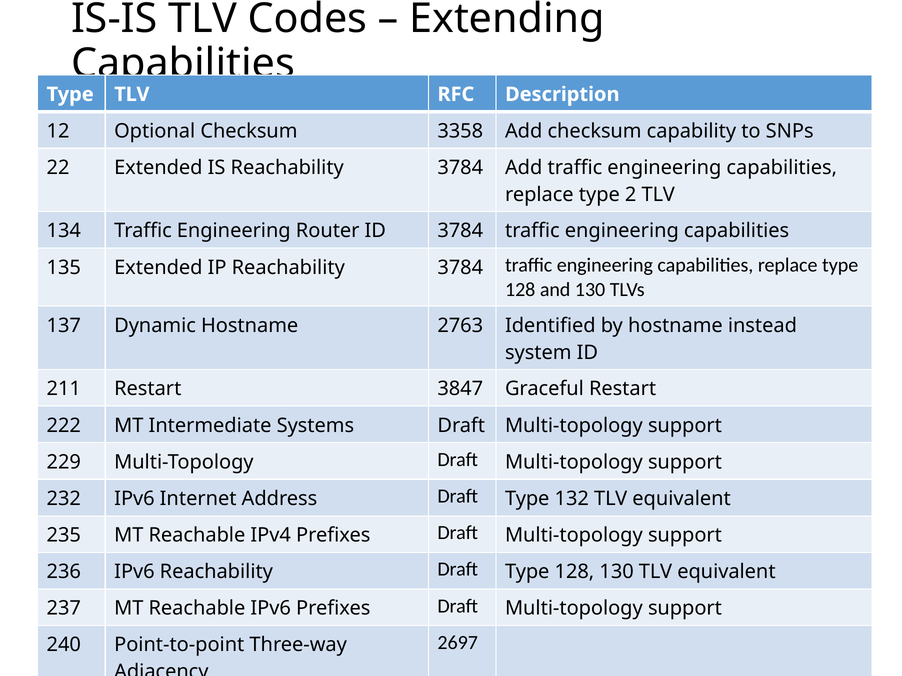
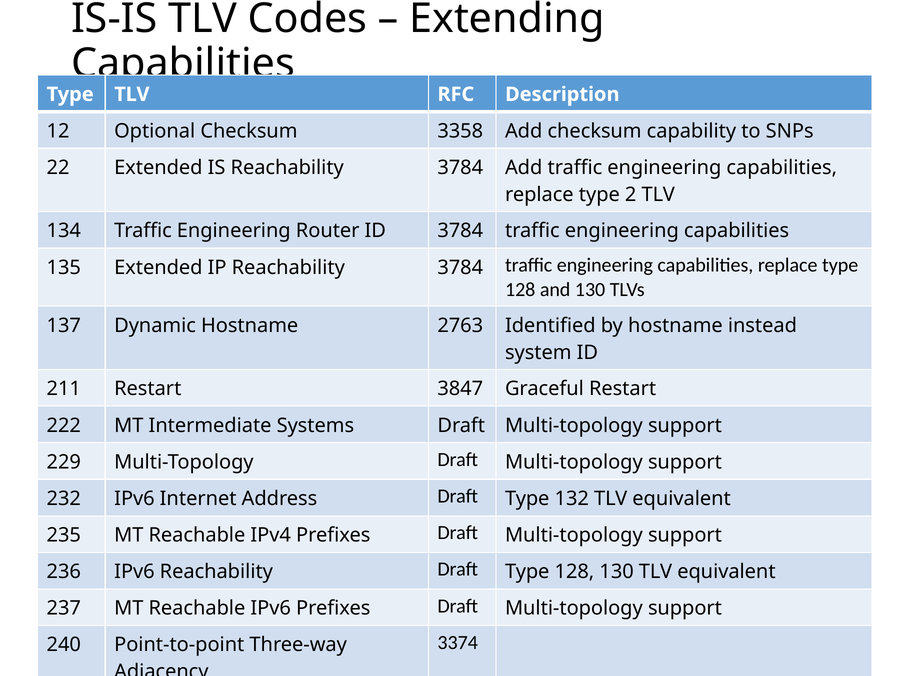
2697: 2697 -> 3374
